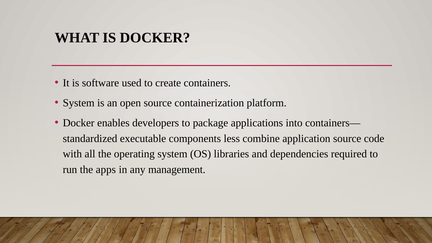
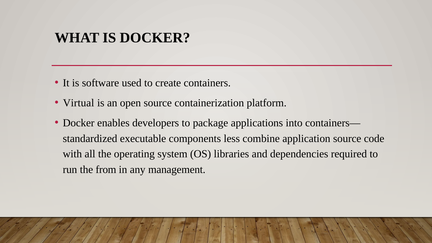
System at (79, 103): System -> Virtual
apps: apps -> from
